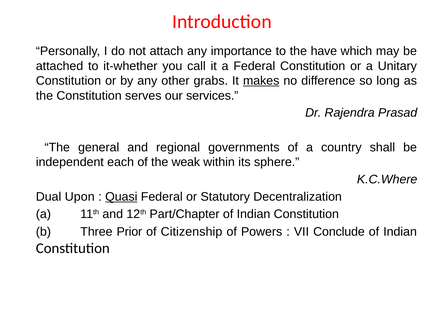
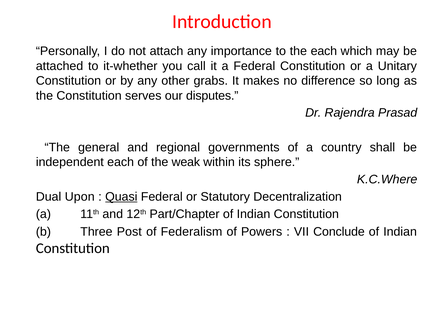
the have: have -> each
makes underline: present -> none
services: services -> disputes
Prior: Prior -> Post
Citizenship: Citizenship -> Federalism
